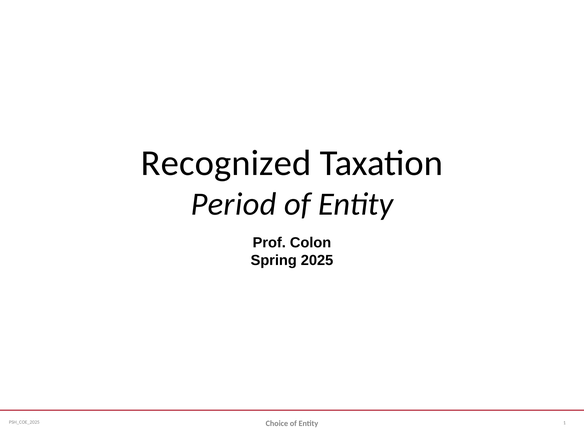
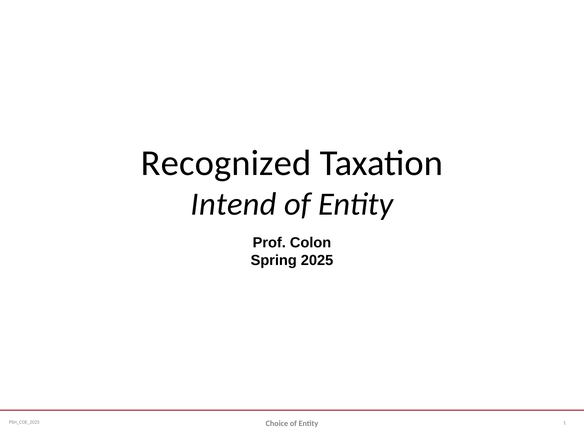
Period: Period -> Intend
